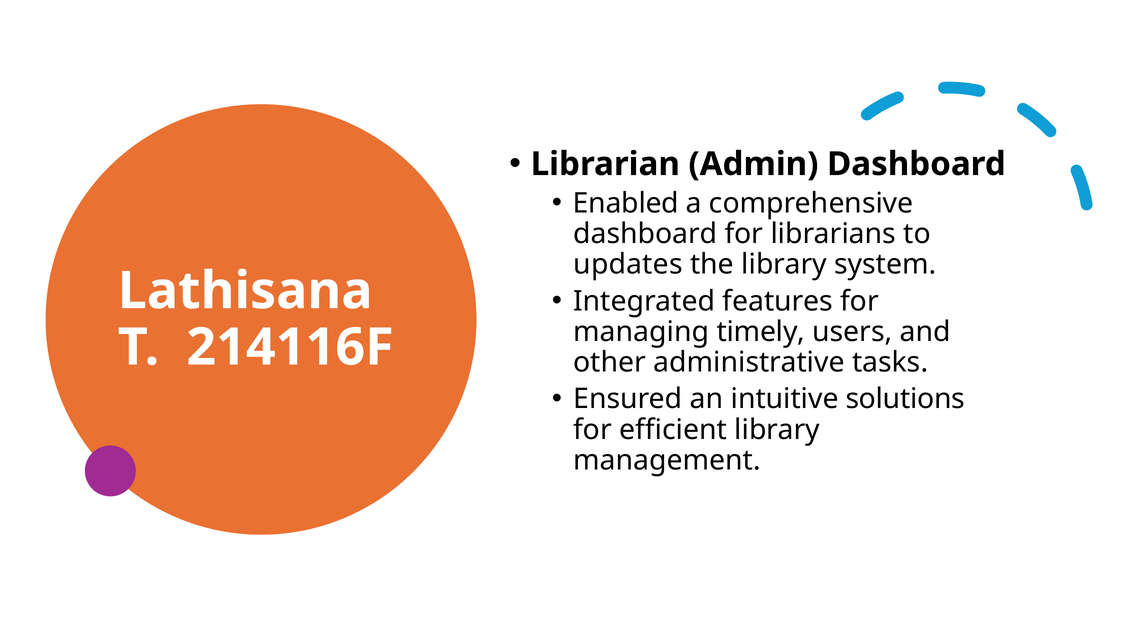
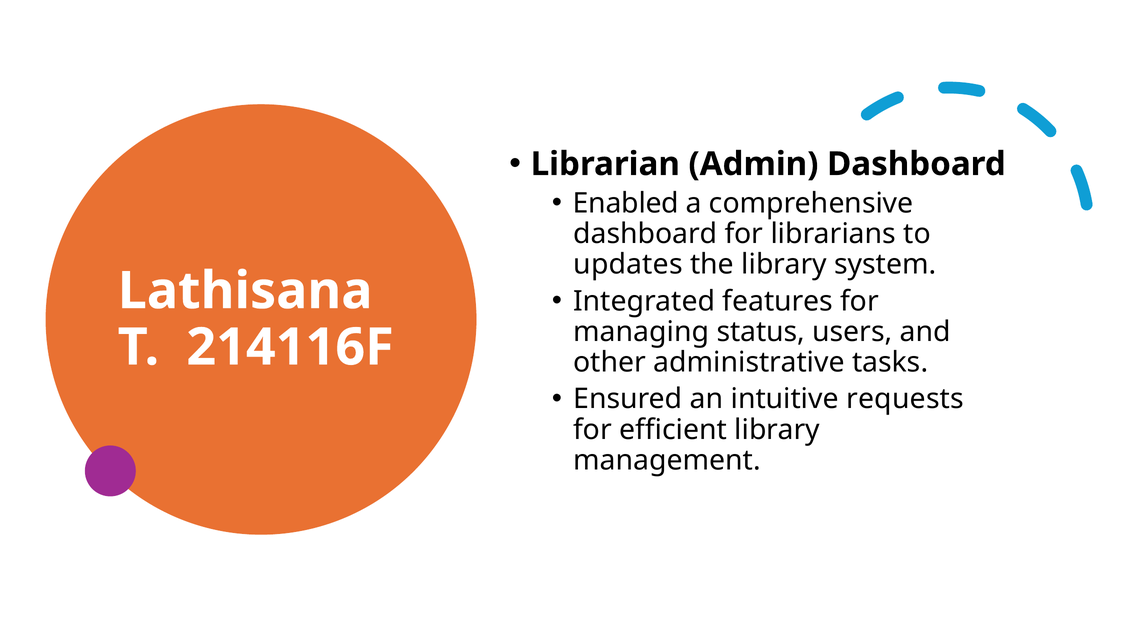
timely: timely -> status
solutions: solutions -> requests
